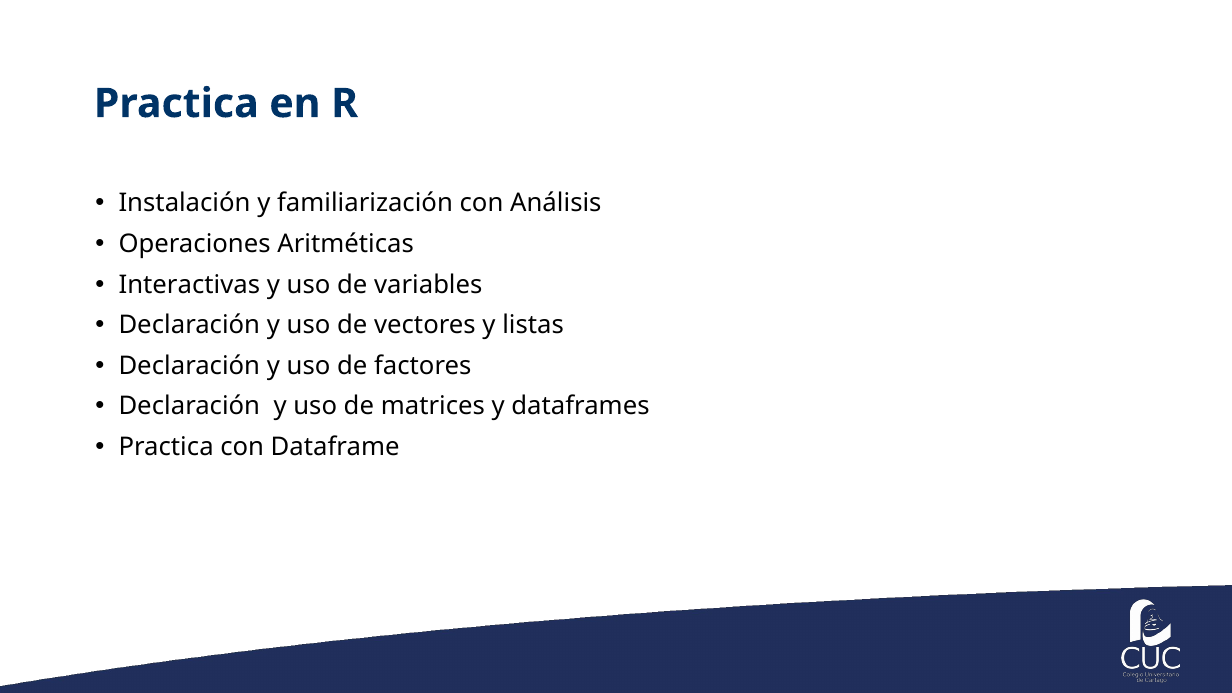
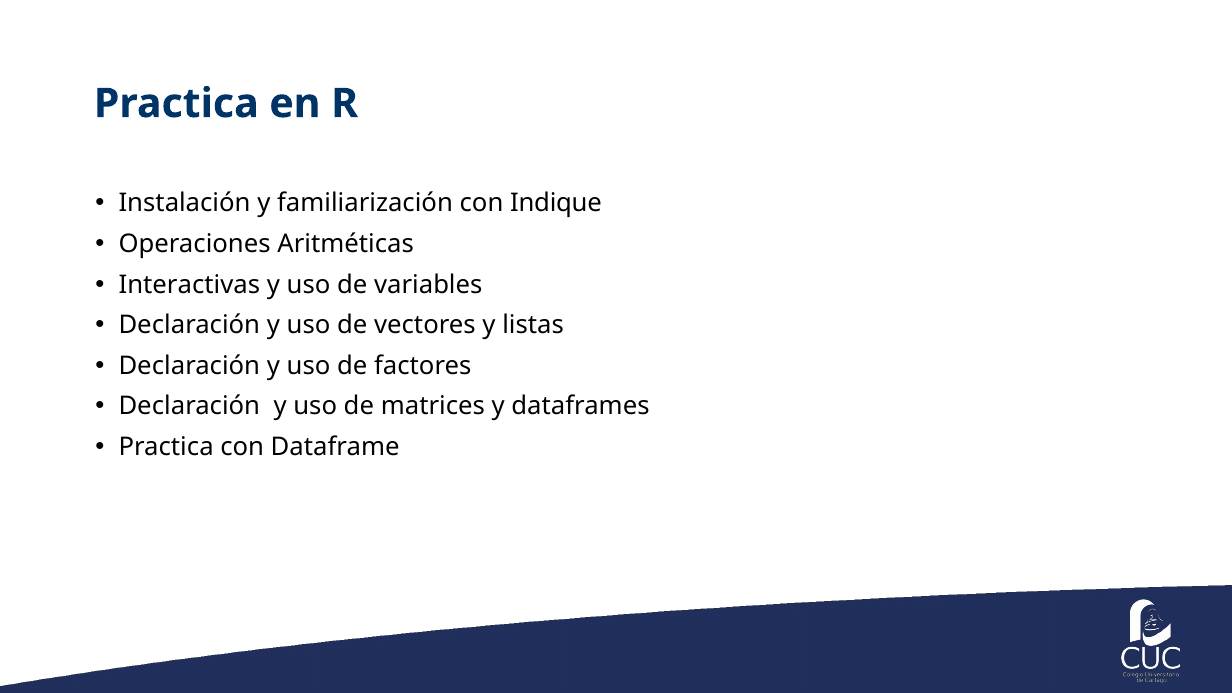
Análisis: Análisis -> Indique
